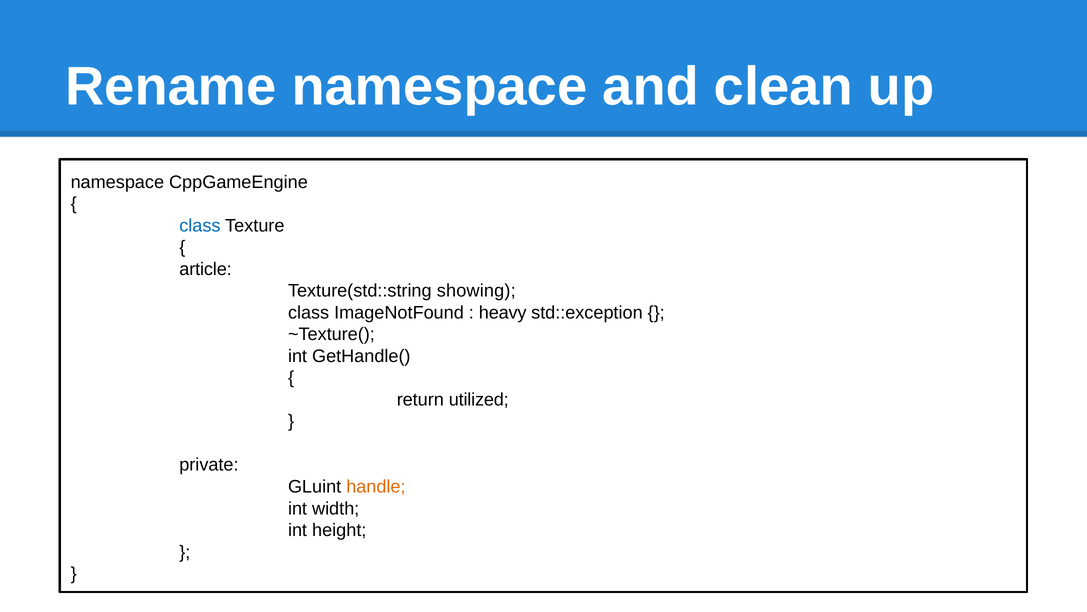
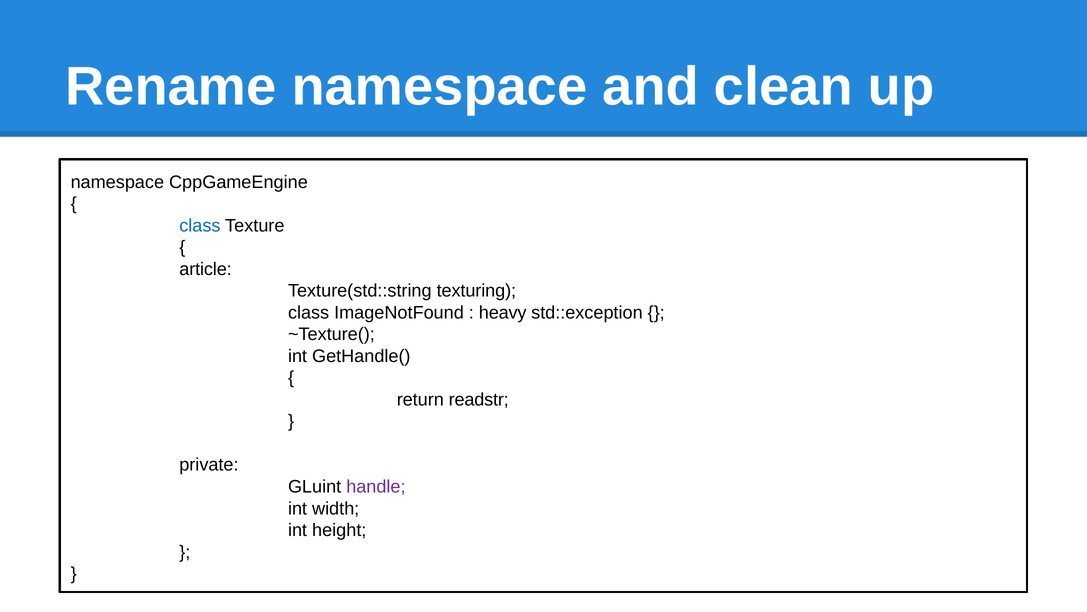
showing: showing -> texturing
utilized: utilized -> readstr
handle colour: orange -> purple
